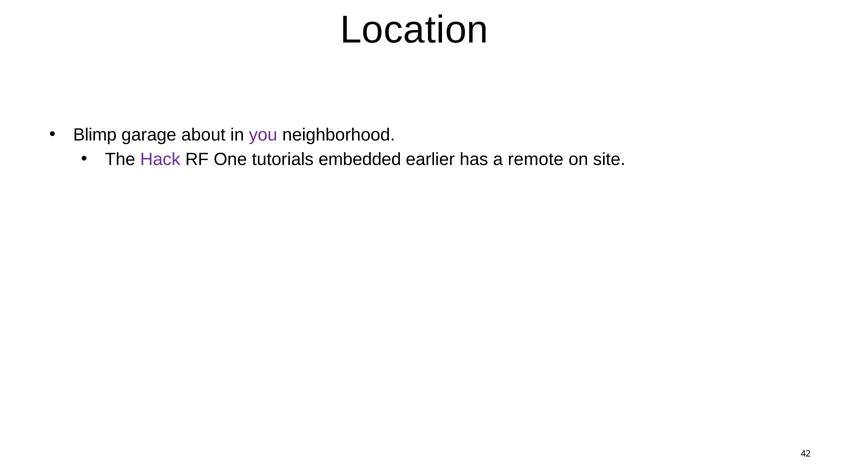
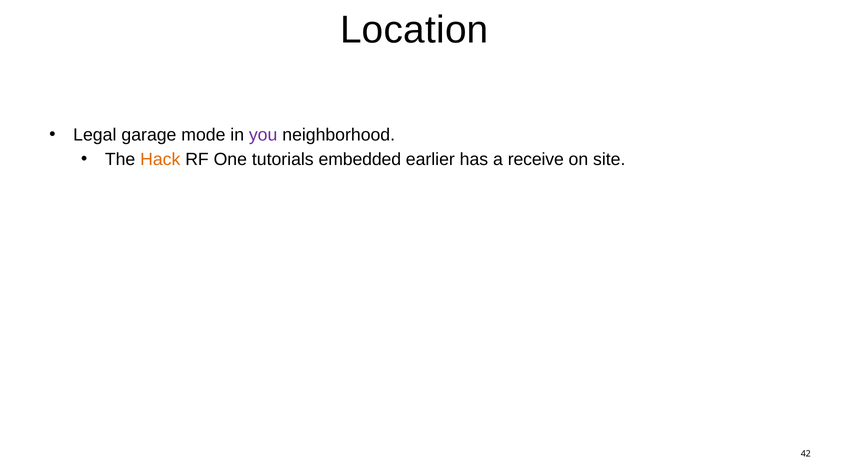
Blimp: Blimp -> Legal
about: about -> mode
Hack colour: purple -> orange
remote: remote -> receive
